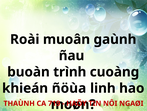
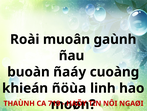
trình: trình -> ñaáy
